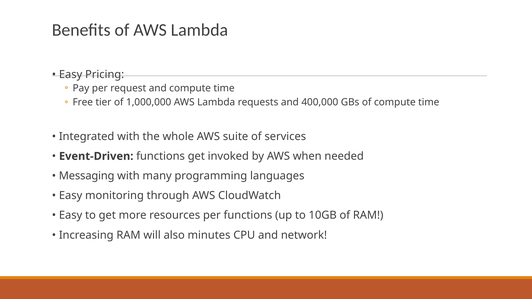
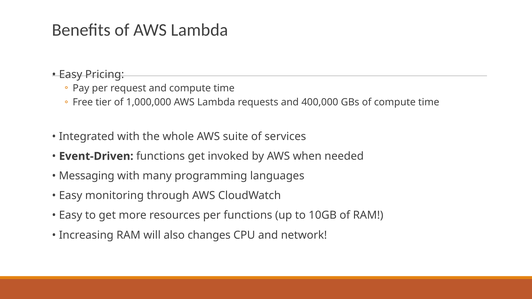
minutes: minutes -> changes
